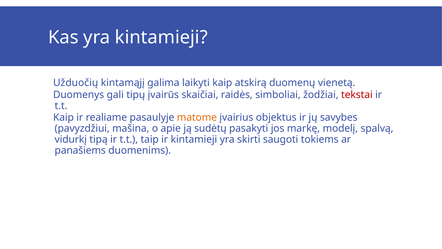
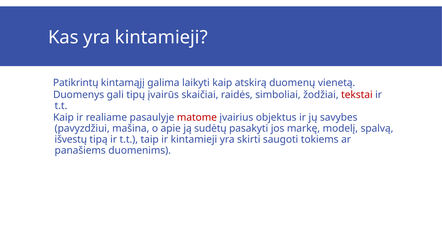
Užduočių: Užduočių -> Patikrintų
matome colour: orange -> red
vidurkį: vidurkį -> išvestų
